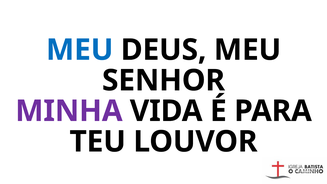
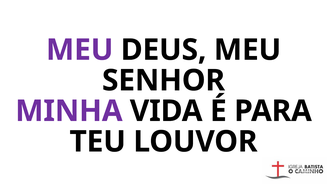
MEU at (80, 50) colour: blue -> purple
